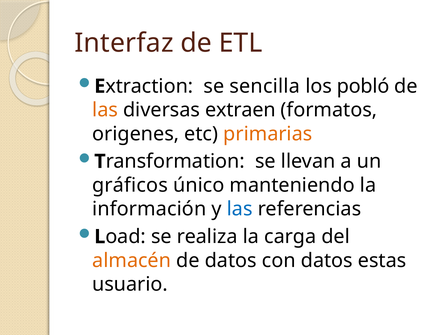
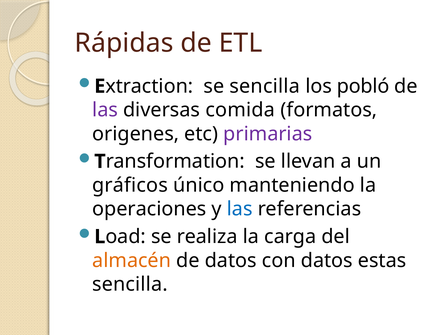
Interfaz: Interfaz -> Rápidas
las at (105, 110) colour: orange -> purple
extraen: extraen -> comida
primarias colour: orange -> purple
información: información -> operaciones
usuario at (130, 284): usuario -> sencilla
